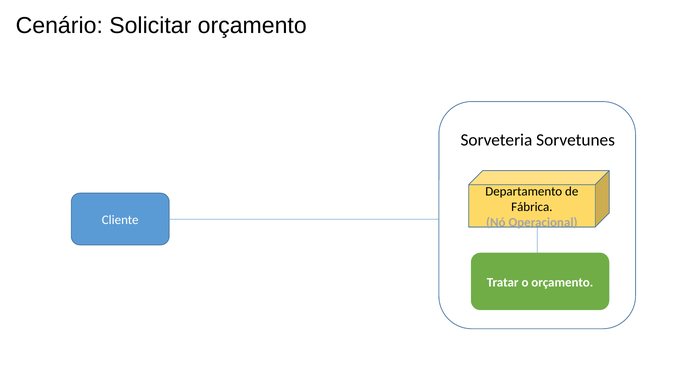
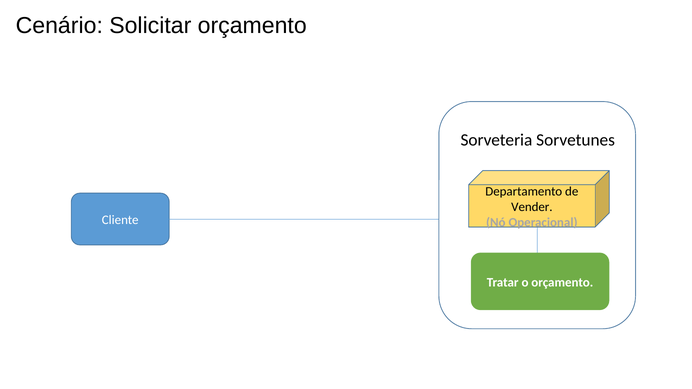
Fábrica: Fábrica -> Vender
